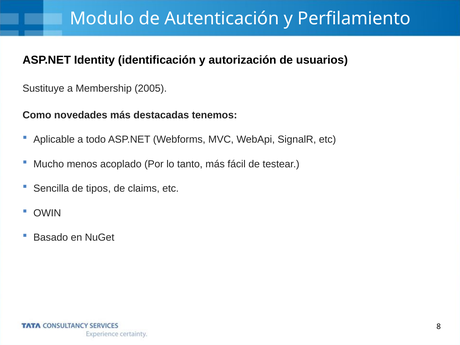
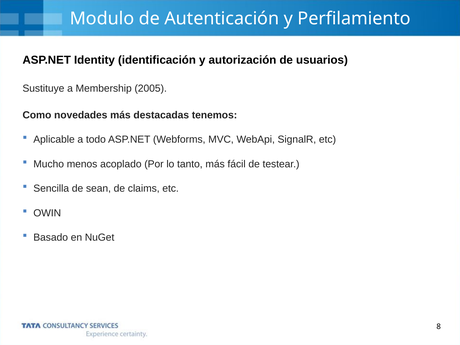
tipos: tipos -> sean
